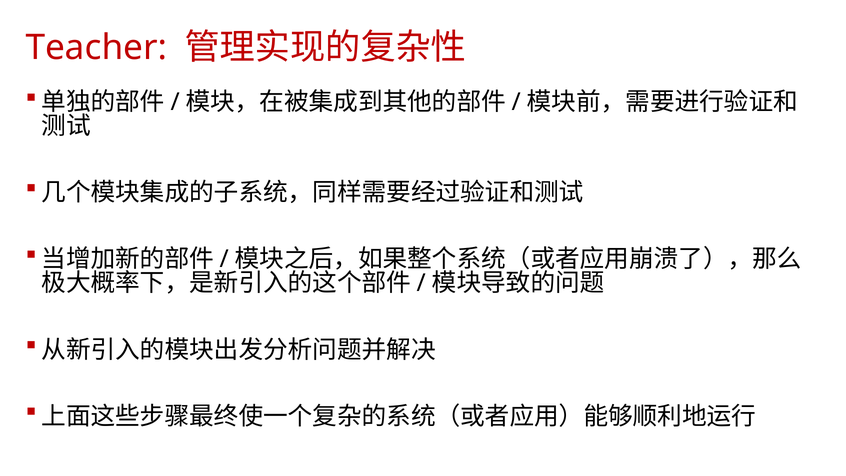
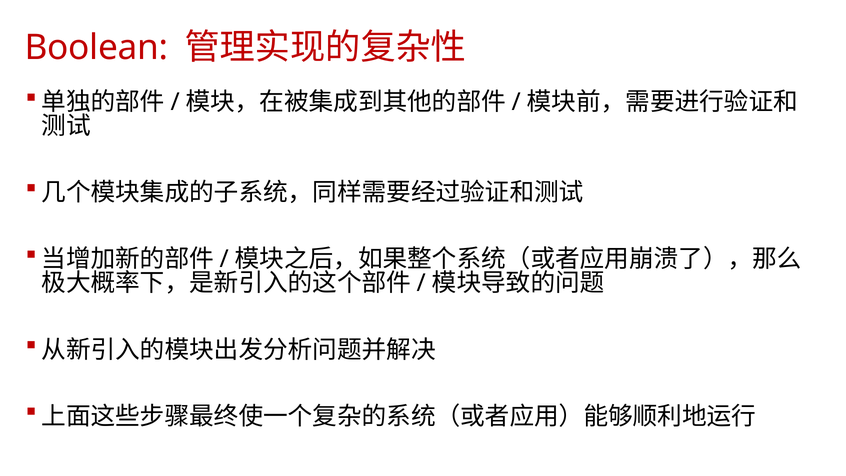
Teacher: Teacher -> Boolean
